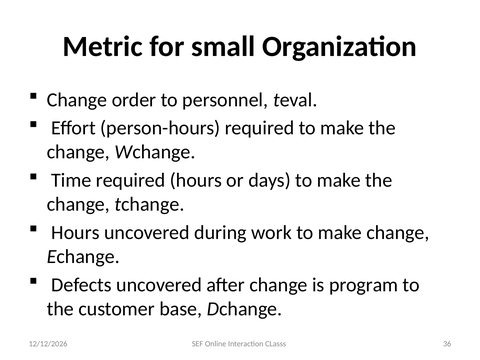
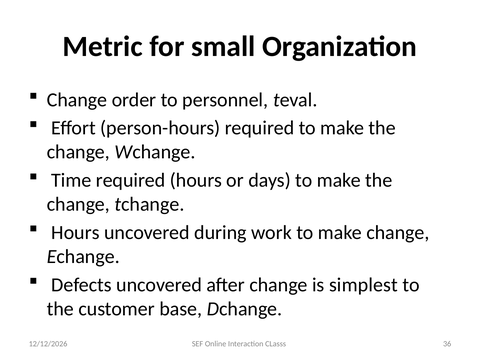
program: program -> simplest
